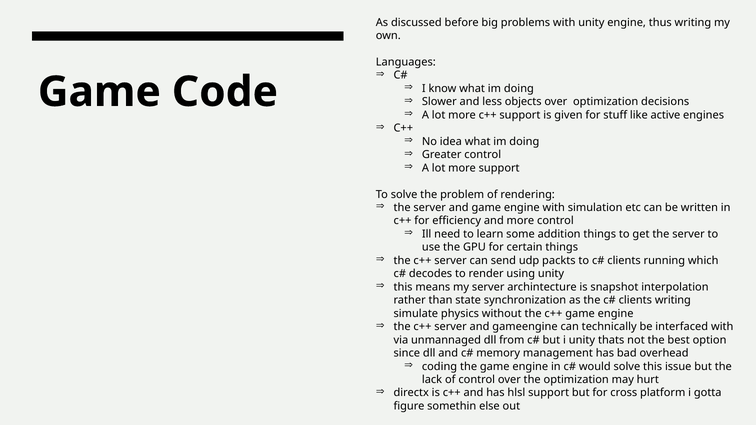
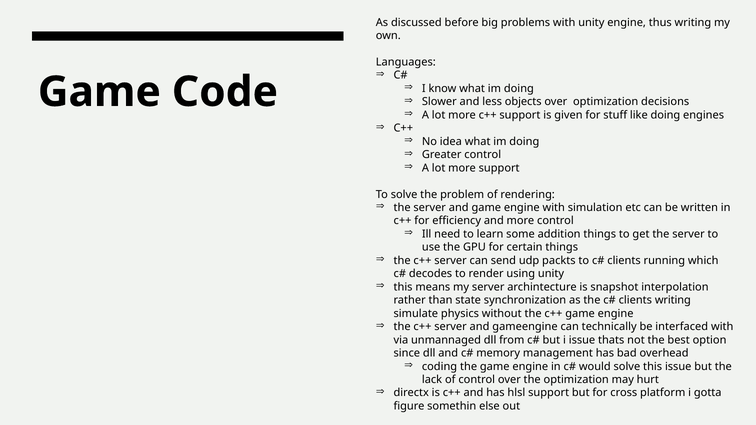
like active: active -> doing
i unity: unity -> issue
